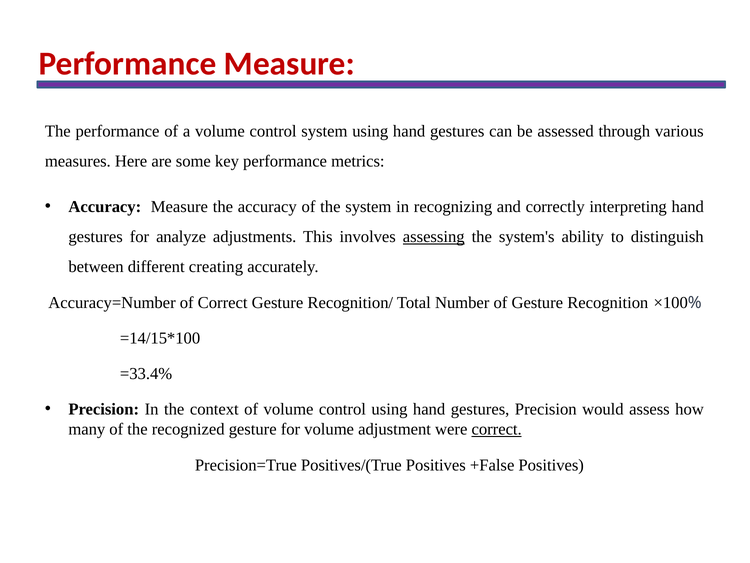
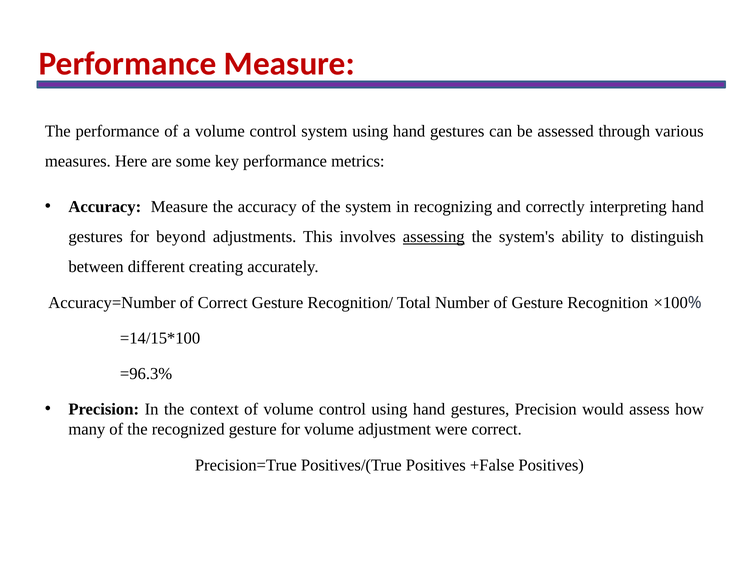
analyze: analyze -> beyond
=33.4%: =33.4% -> =96.3%
correct at (497, 429) underline: present -> none
